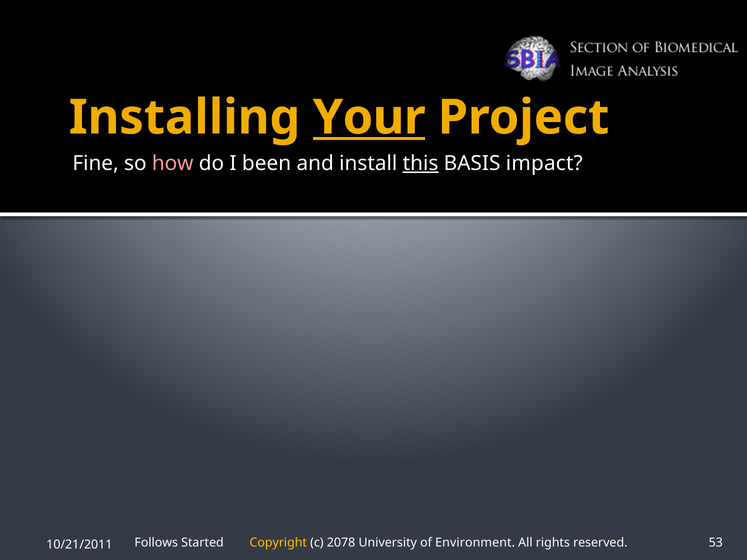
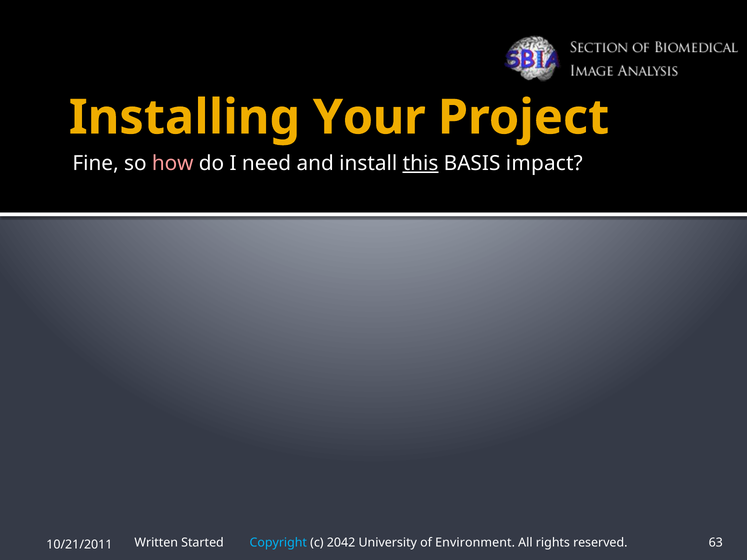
Your underline: present -> none
been: been -> need
Follows: Follows -> Written
Copyright colour: yellow -> light blue
2078: 2078 -> 2042
53: 53 -> 63
